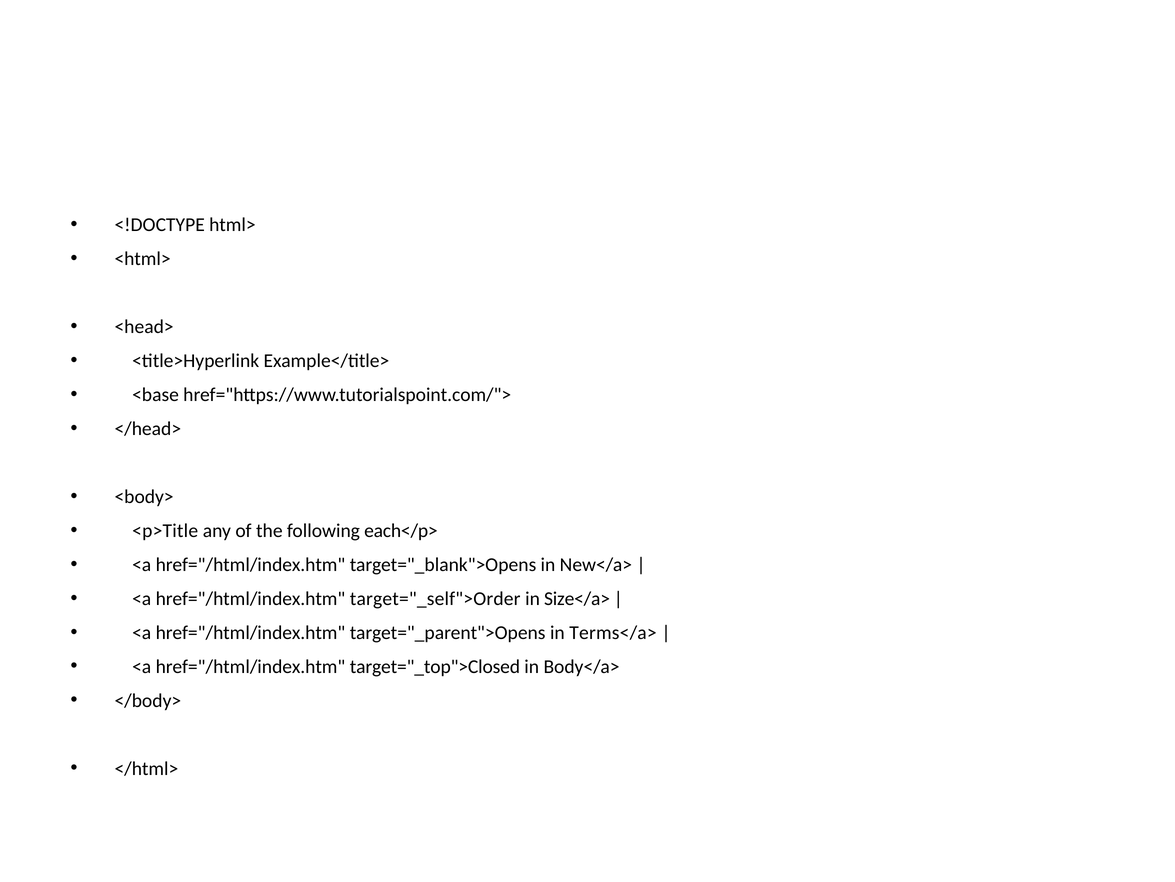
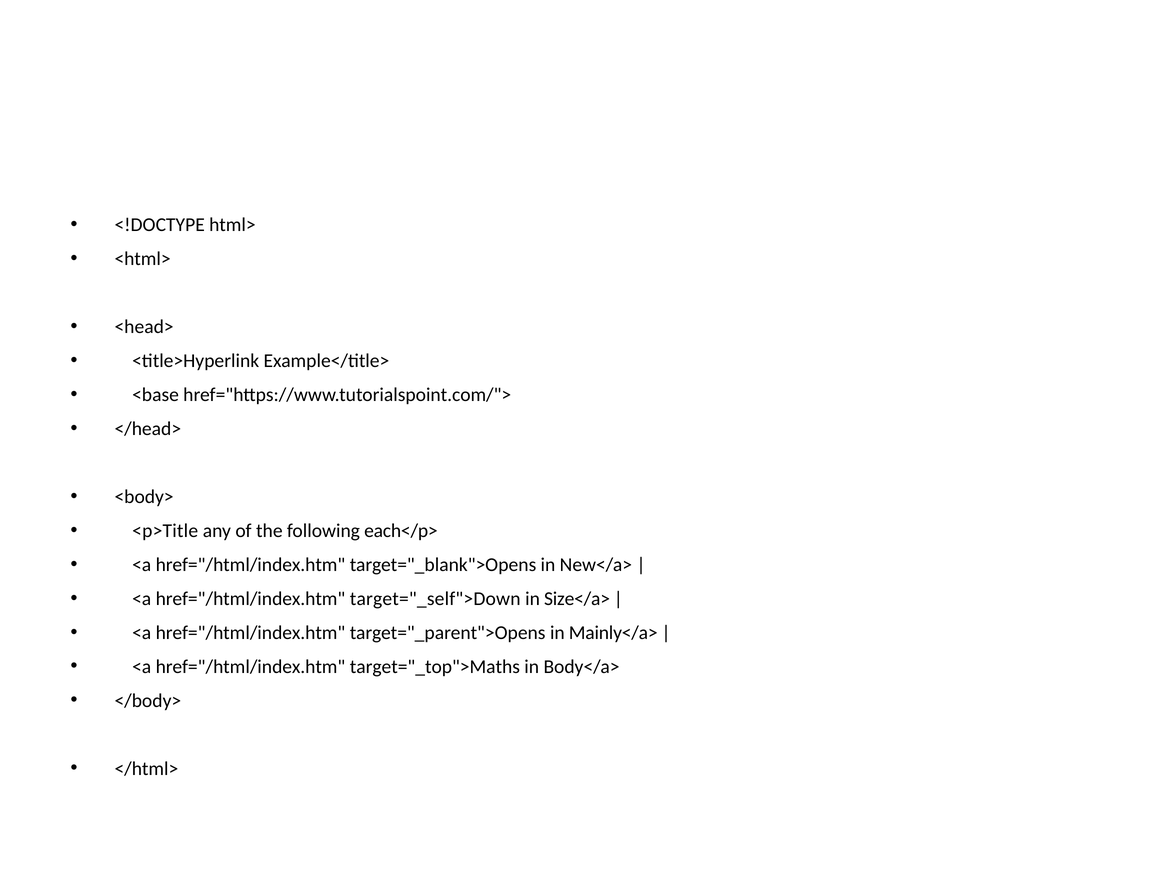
target="_self">Order: target="_self">Order -> target="_self">Down
Terms</a>: Terms</a> -> Mainly</a>
target="_top">Closed: target="_top">Closed -> target="_top">Maths
